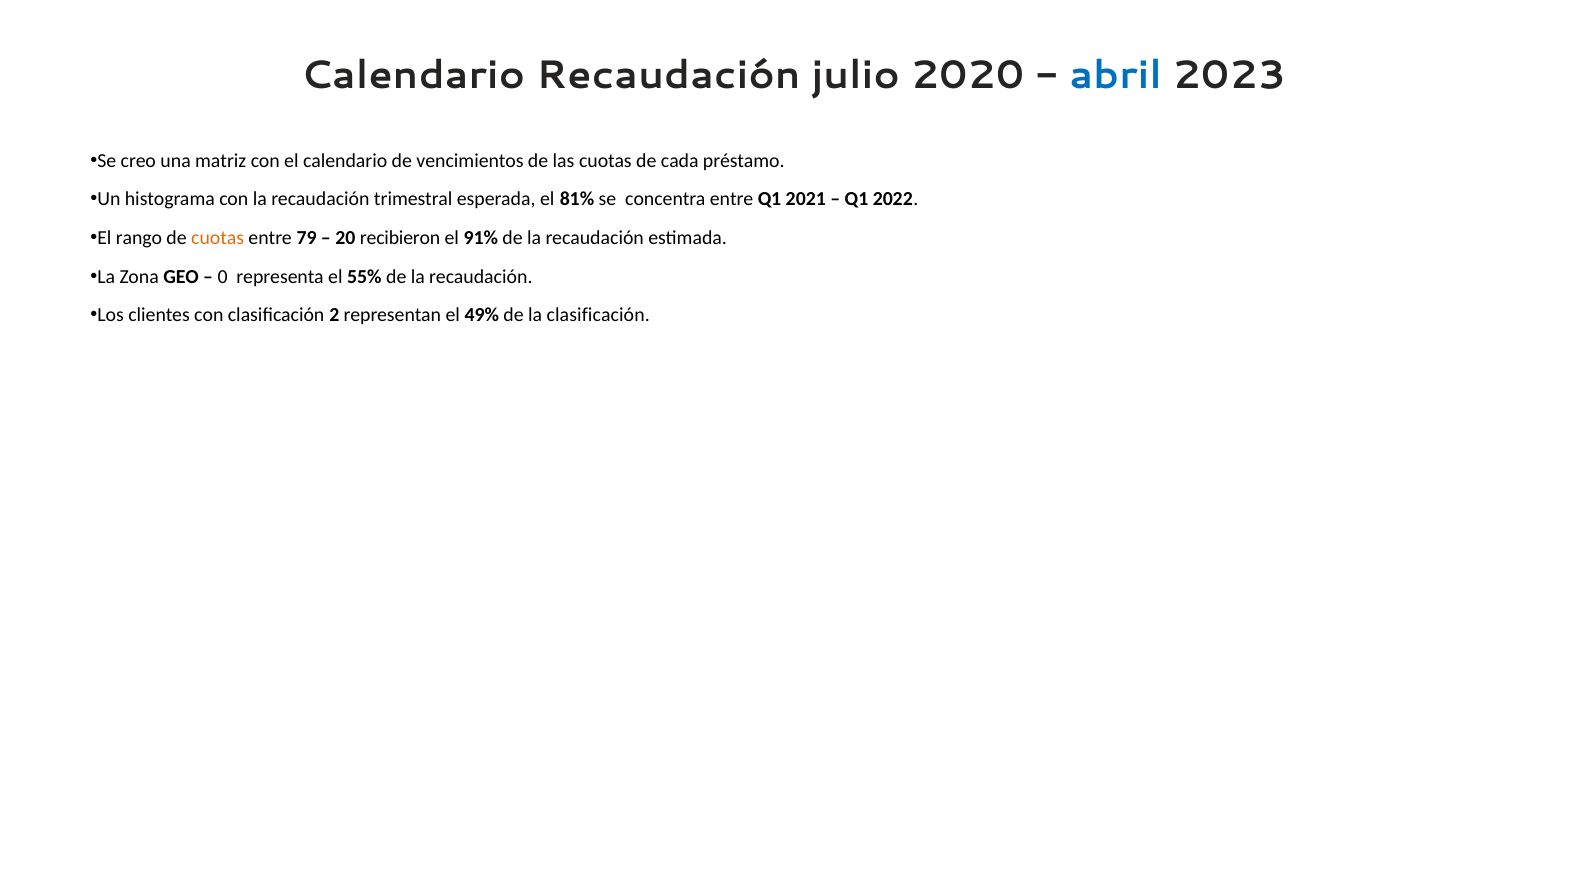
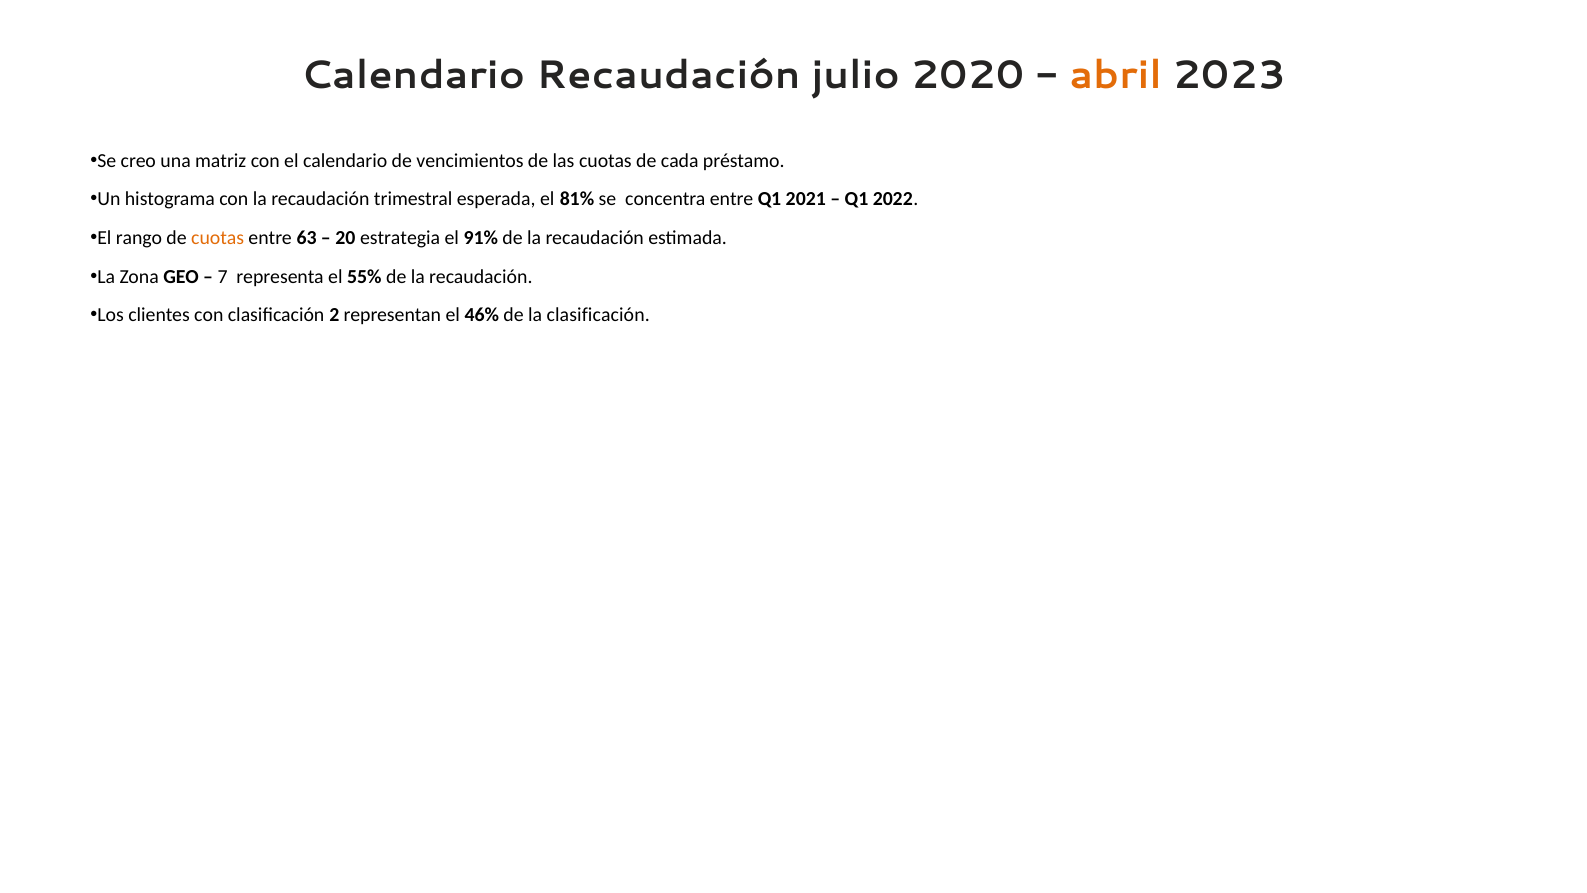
abril colour: blue -> orange
79: 79 -> 63
recibieron: recibieron -> estrategia
0: 0 -> 7
49%: 49% -> 46%
